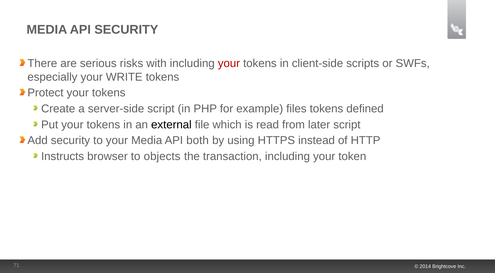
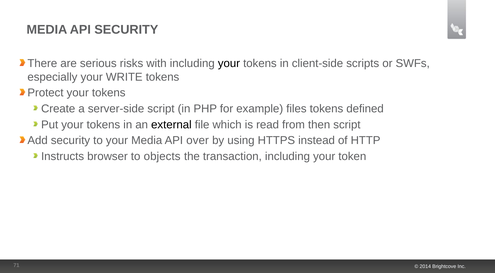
your at (229, 63) colour: red -> black
later: later -> then
both: both -> over
